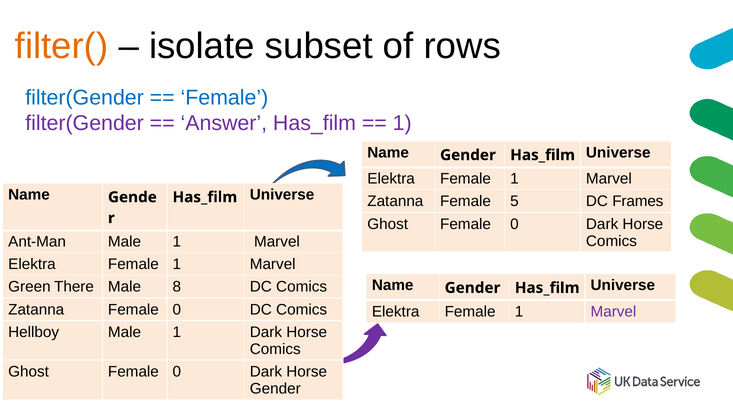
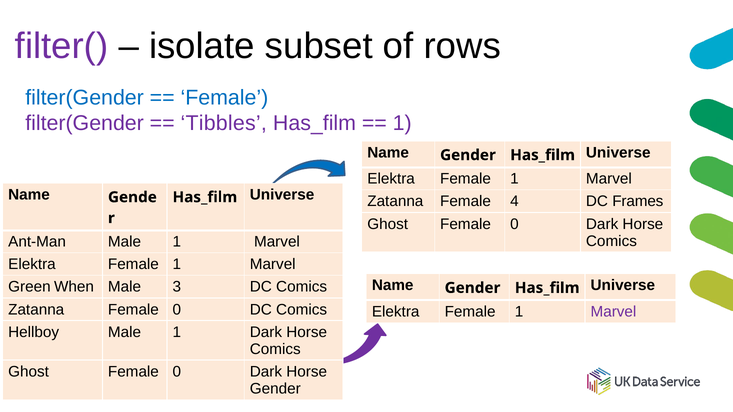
filter( colour: orange -> purple
Answer: Answer -> Tibbles
5: 5 -> 4
There: There -> When
8: 8 -> 3
